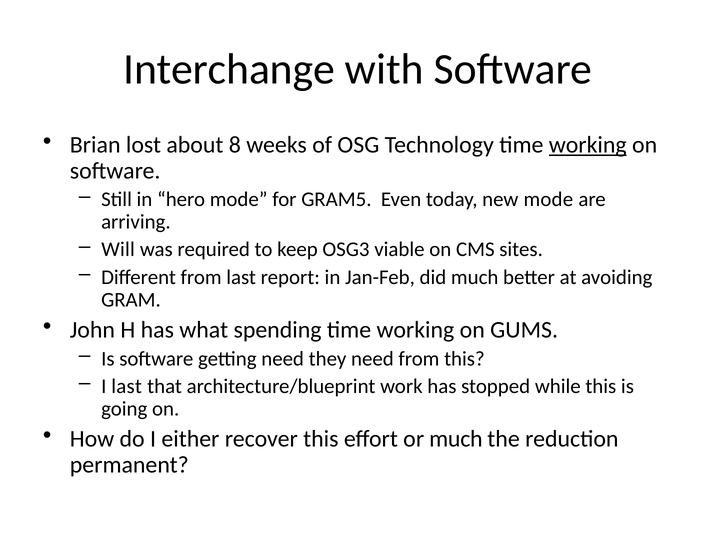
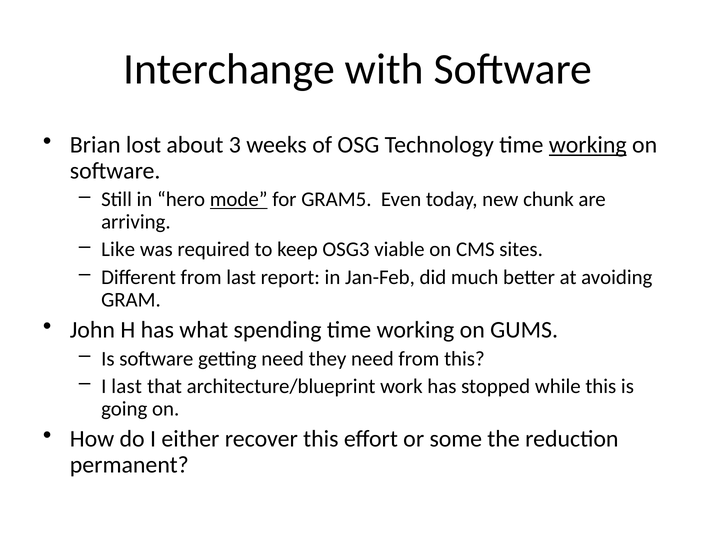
8: 8 -> 3
mode at (239, 199) underline: none -> present
new mode: mode -> chunk
Will: Will -> Like
or much: much -> some
